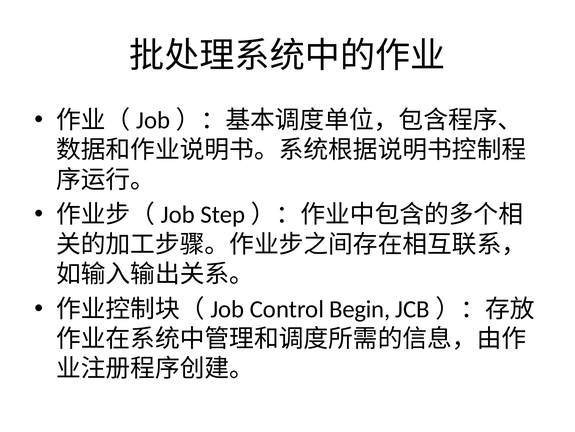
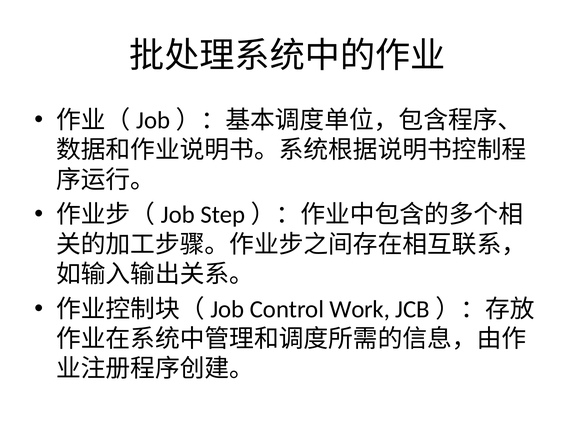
Begin: Begin -> Work
